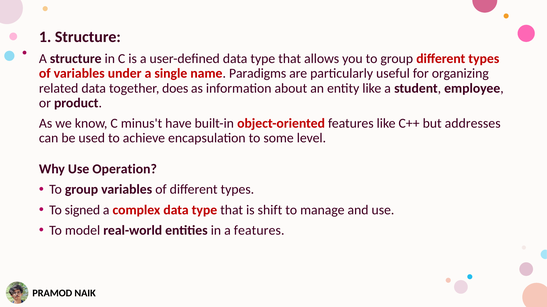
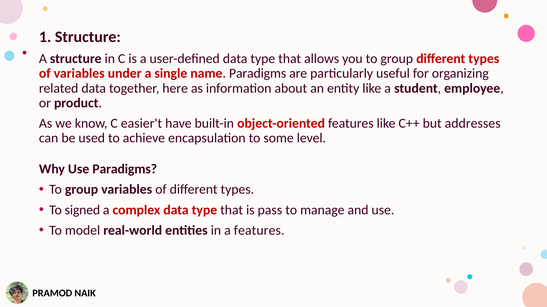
does: does -> here
minus't: minus't -> easier't
Use Operation: Operation -> Paradigms
shift: shift -> pass
